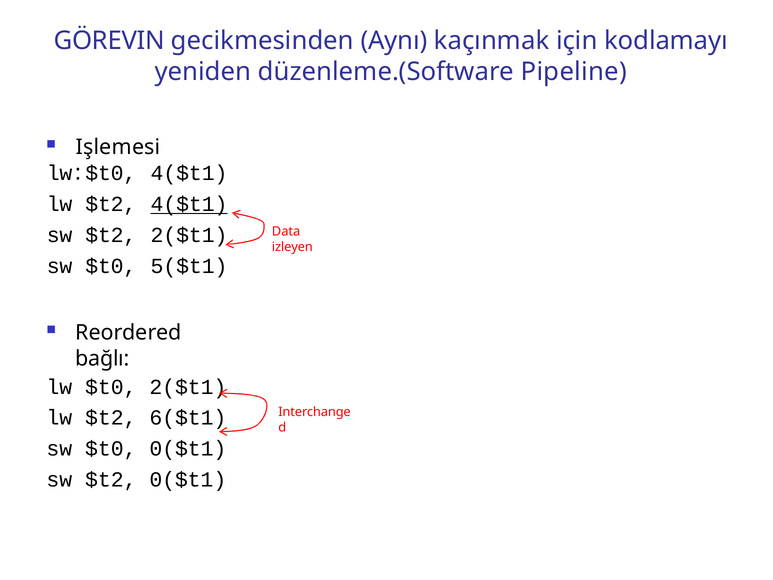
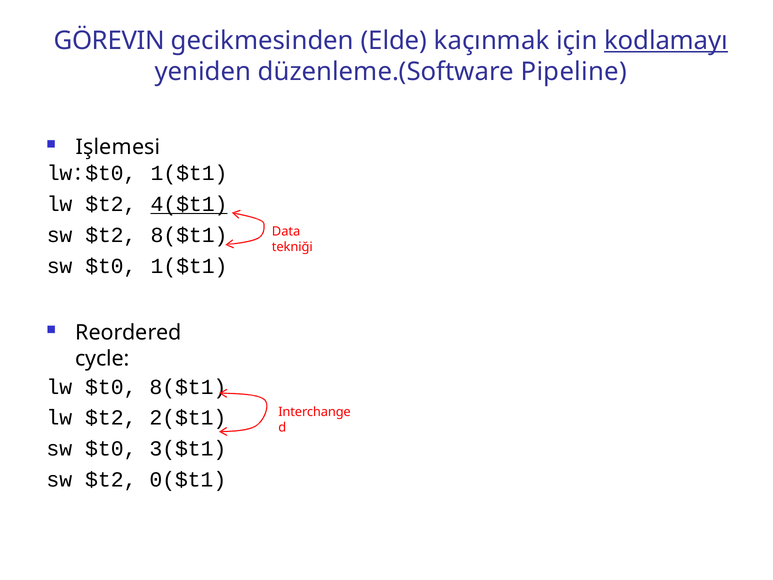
Aynı: Aynı -> Elde
kodlamayı underline: none -> present
lw $t0 4($t1: 4($t1 -> 1($t1
$t2 2($t1: 2($t1 -> 8($t1
izleyen: izleyen -> tekniği
sw $t0 5($t1: 5($t1 -> 1($t1
bağlı: bağlı -> cycle
$t0 2($t1: 2($t1 -> 8($t1
6($t1: 6($t1 -> 2($t1
$t0 0($t1: 0($t1 -> 3($t1
